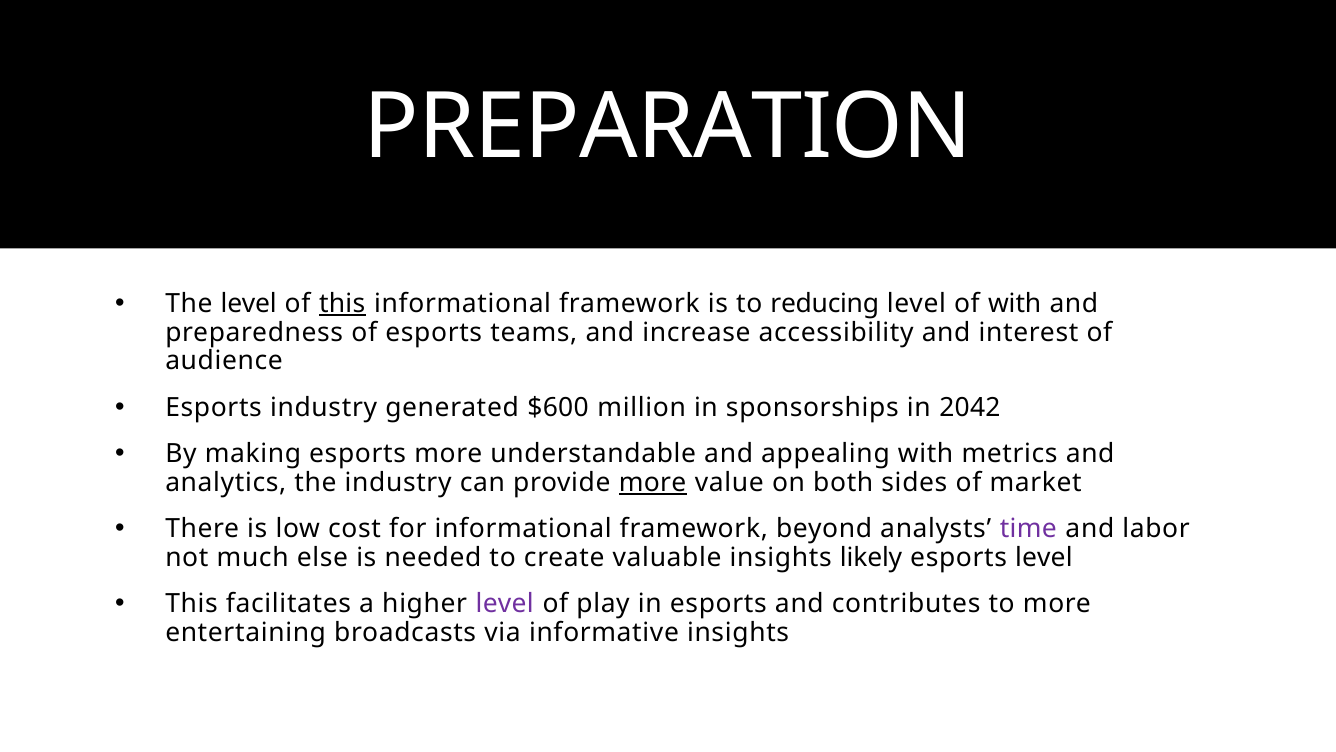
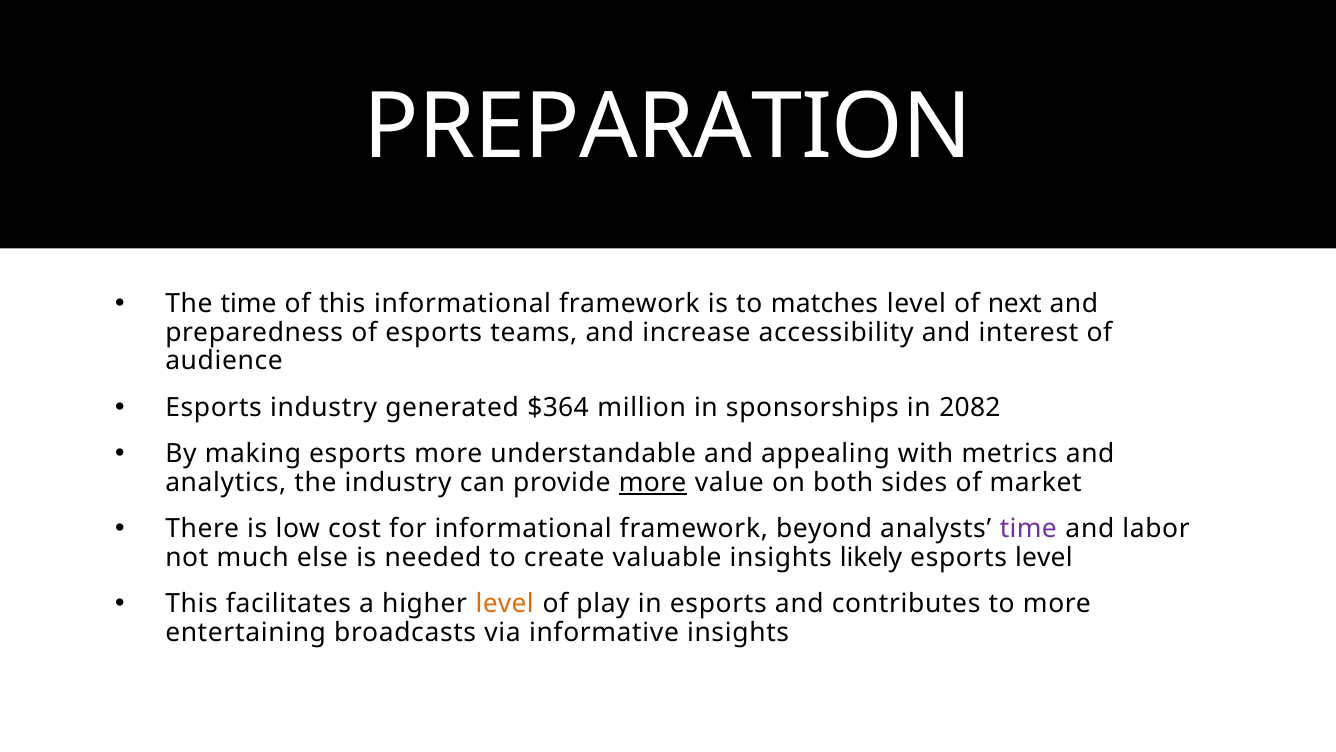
The level: level -> time
this at (342, 303) underline: present -> none
reducing: reducing -> matches
of with: with -> next
$600: $600 -> $364
2042: 2042 -> 2082
level at (505, 604) colour: purple -> orange
